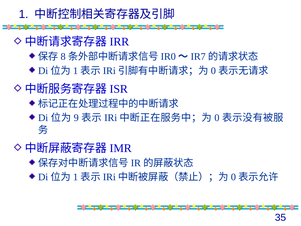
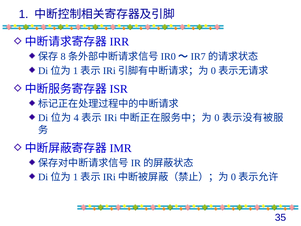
9: 9 -> 4
